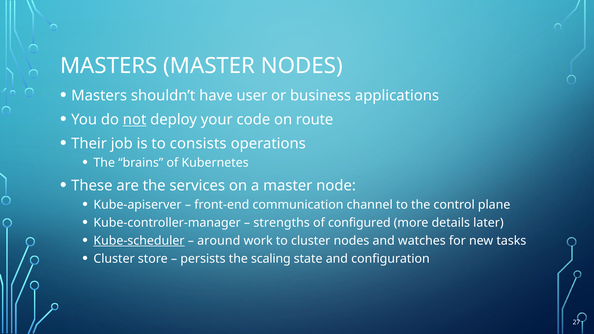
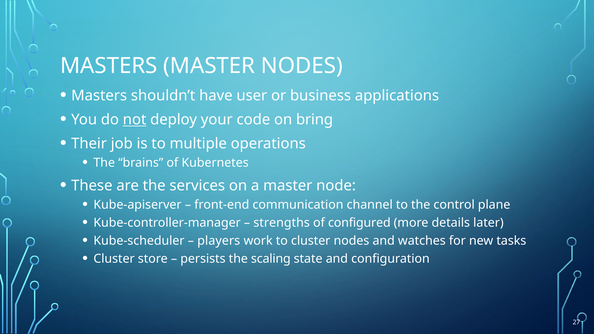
route: route -> bring
consists: consists -> multiple
Kube-scheduler underline: present -> none
around: around -> players
